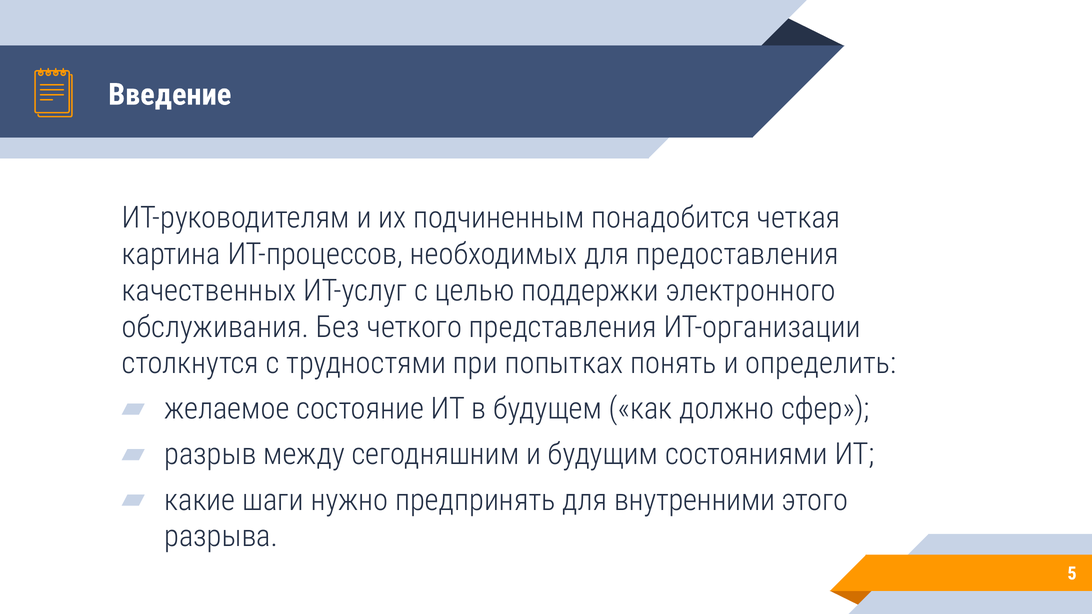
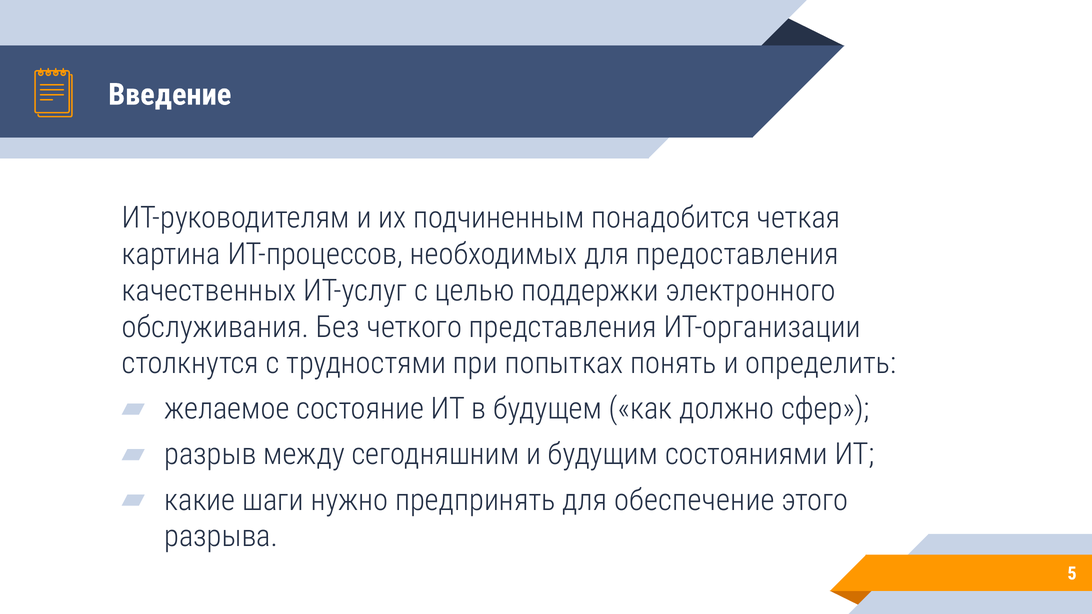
внутренними: внутренними -> обеспечение
